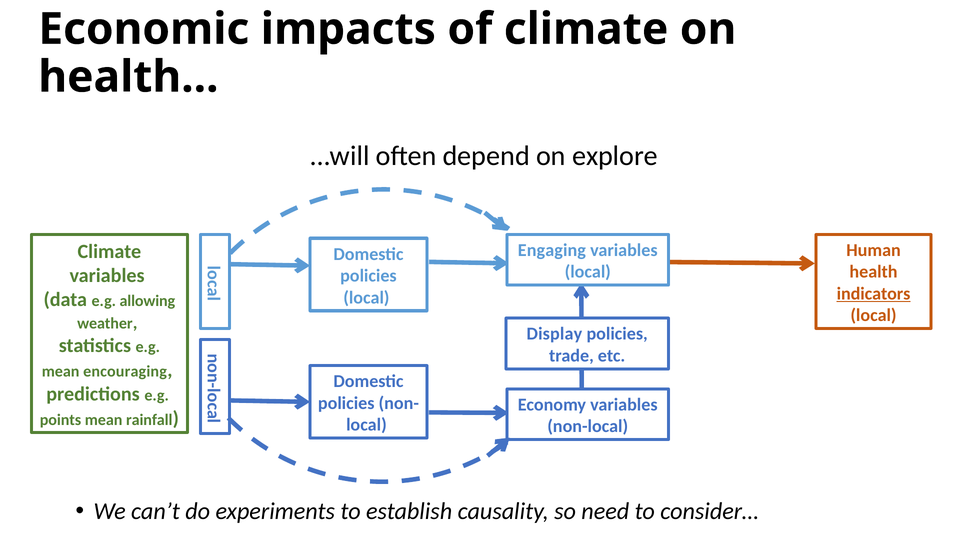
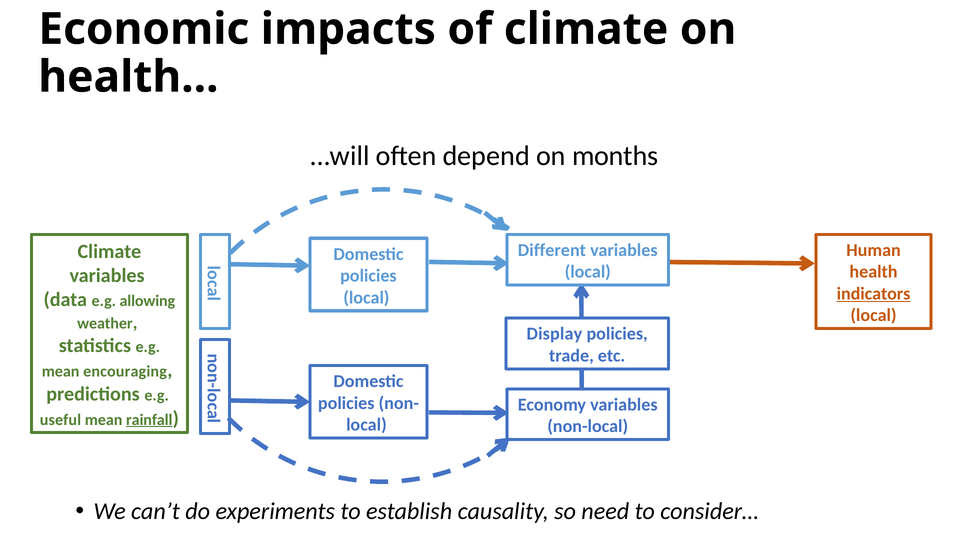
explore: explore -> months
Engaging: Engaging -> Different
points: points -> useful
rainfall underline: none -> present
